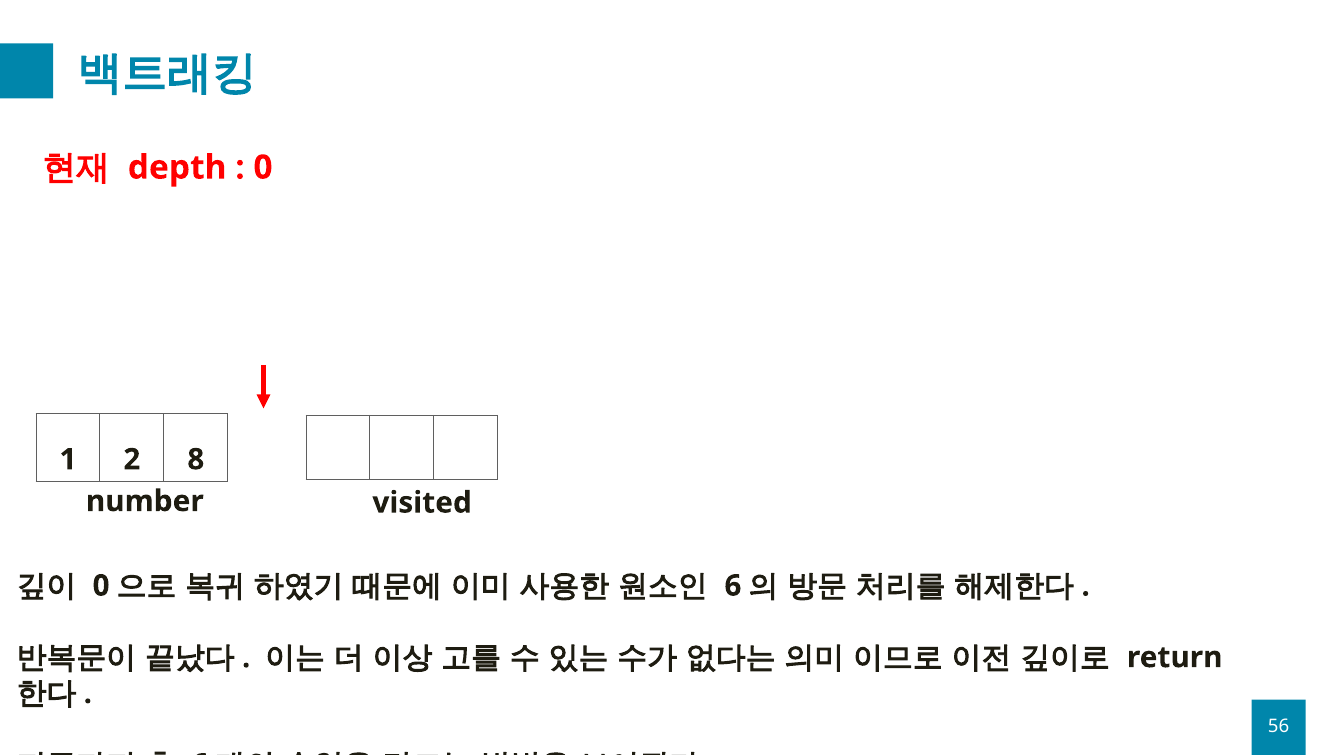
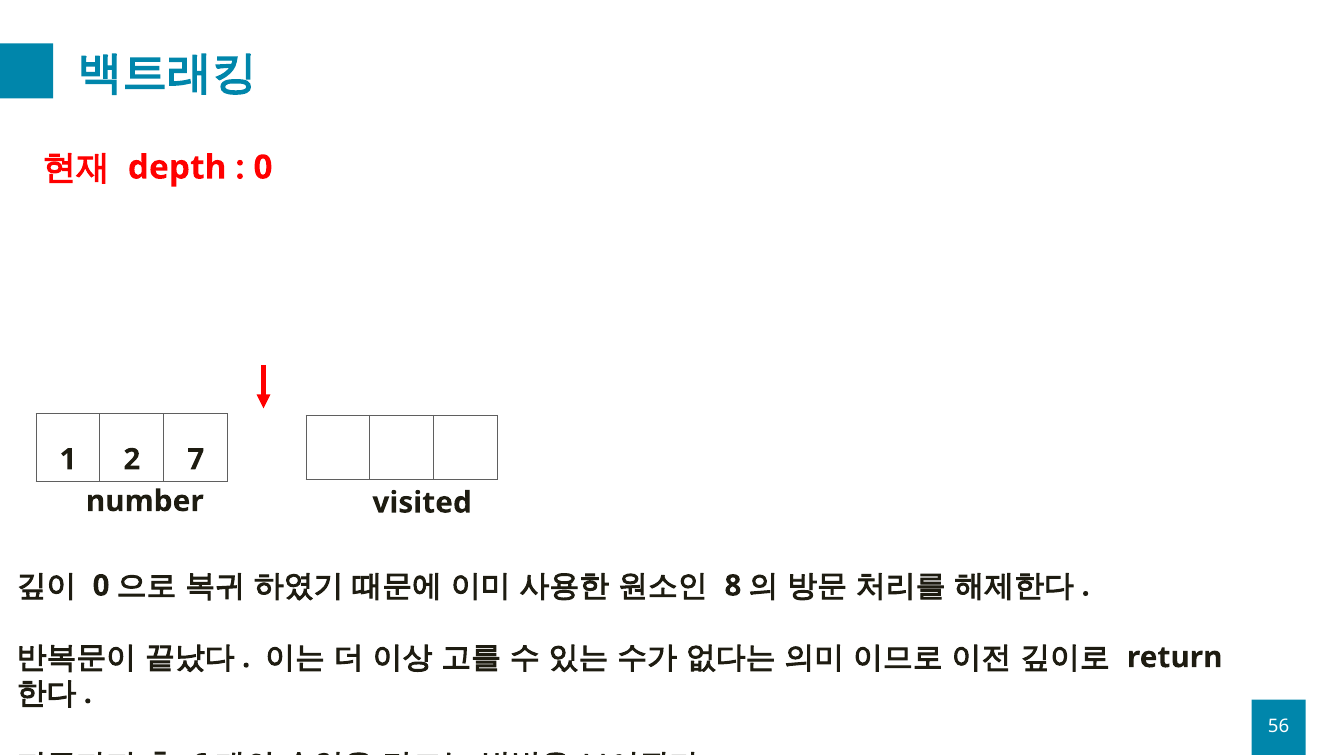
8: 8 -> 7
6 at (733, 586): 6 -> 8
